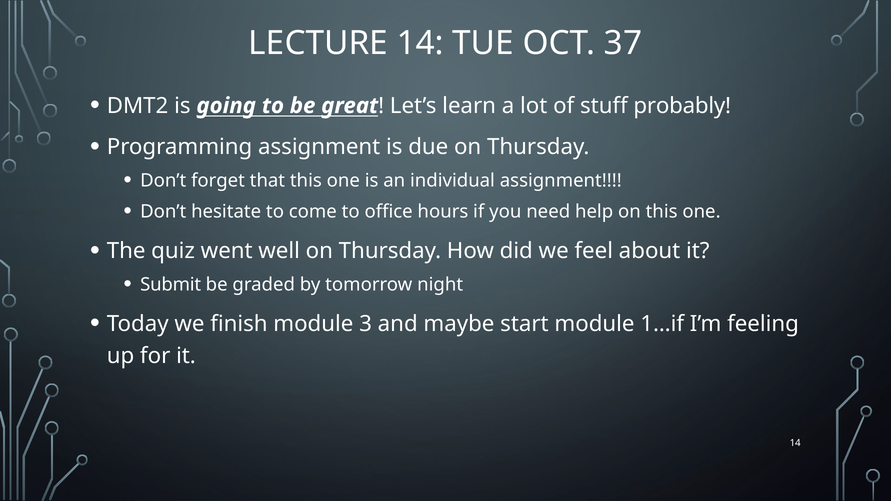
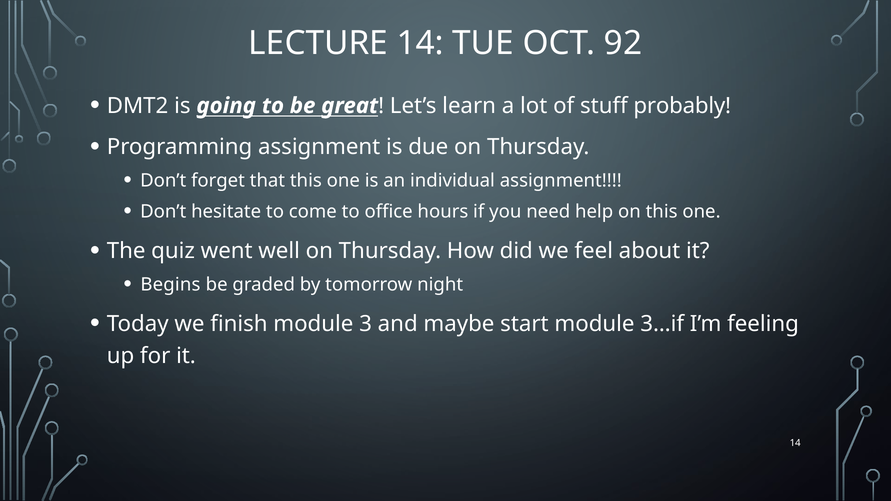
37: 37 -> 92
Submit: Submit -> Begins
1…if: 1…if -> 3…if
